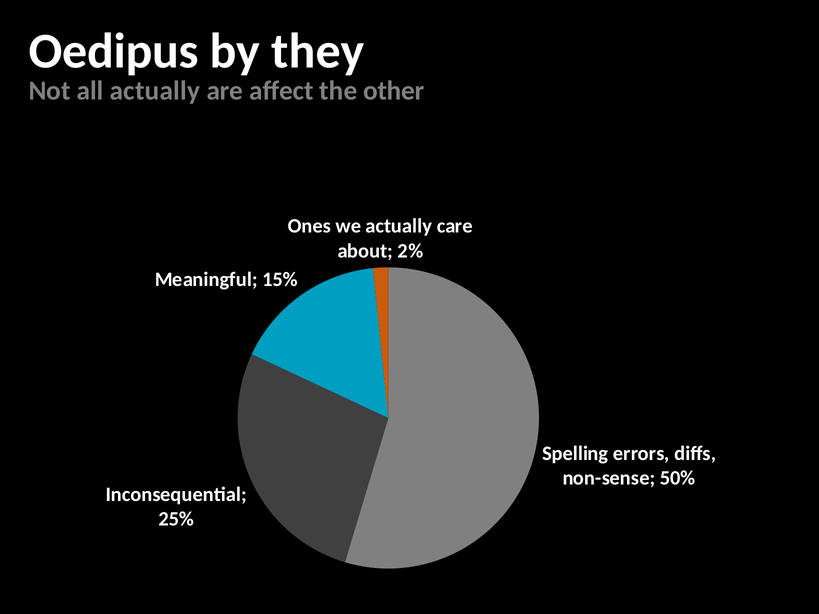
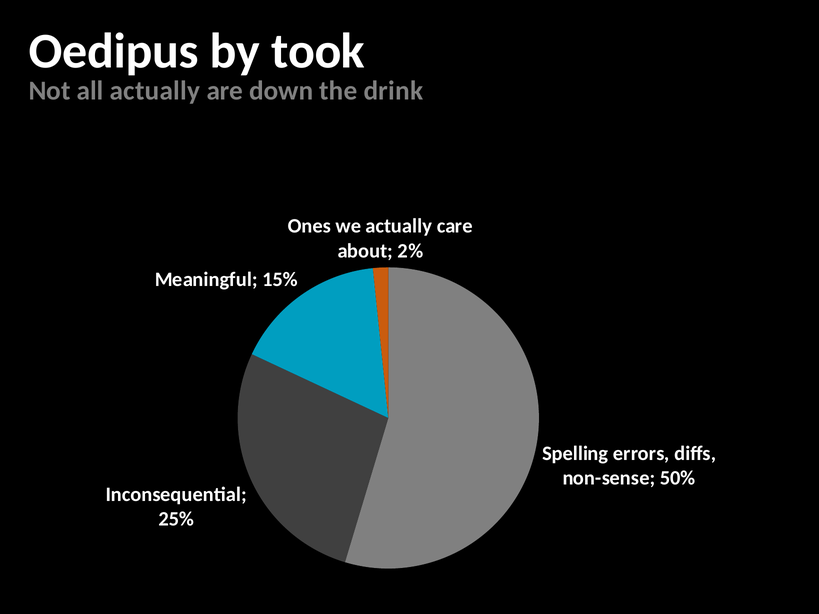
they: they -> took
affect: affect -> down
other: other -> drink
